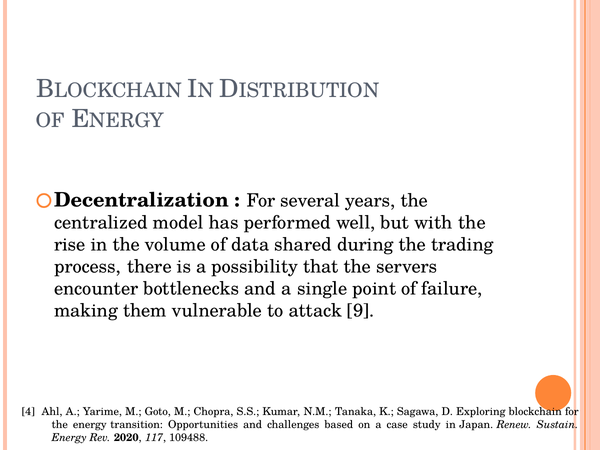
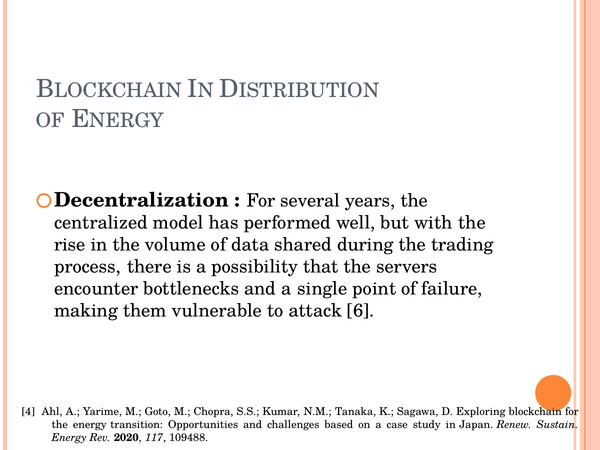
9: 9 -> 6
